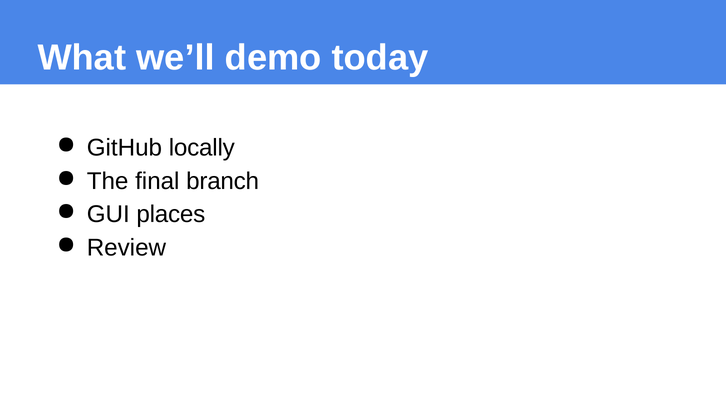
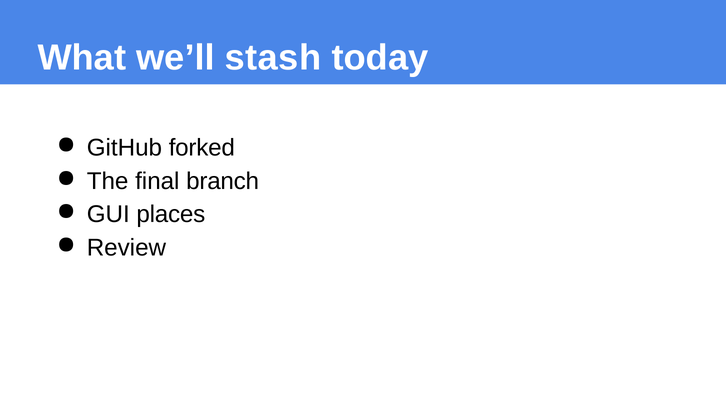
demo: demo -> stash
locally: locally -> forked
